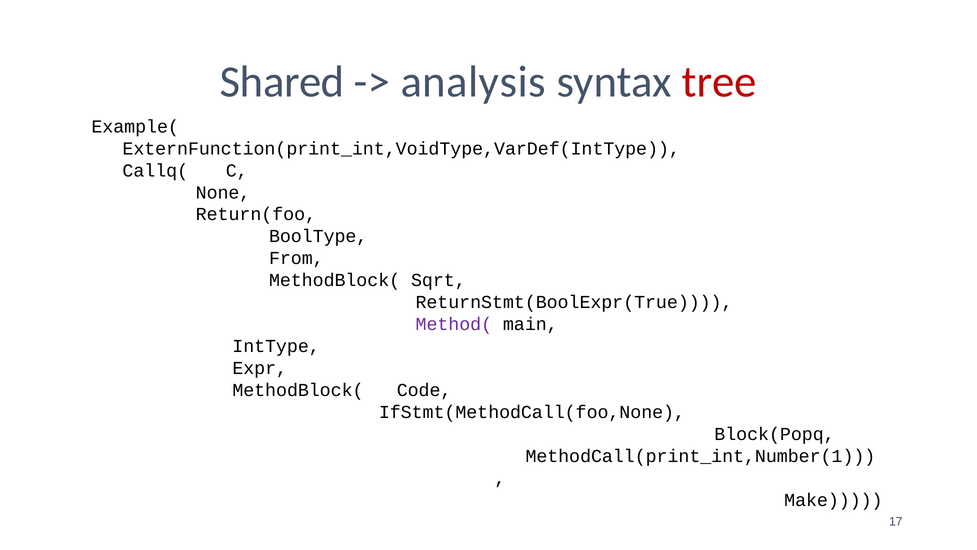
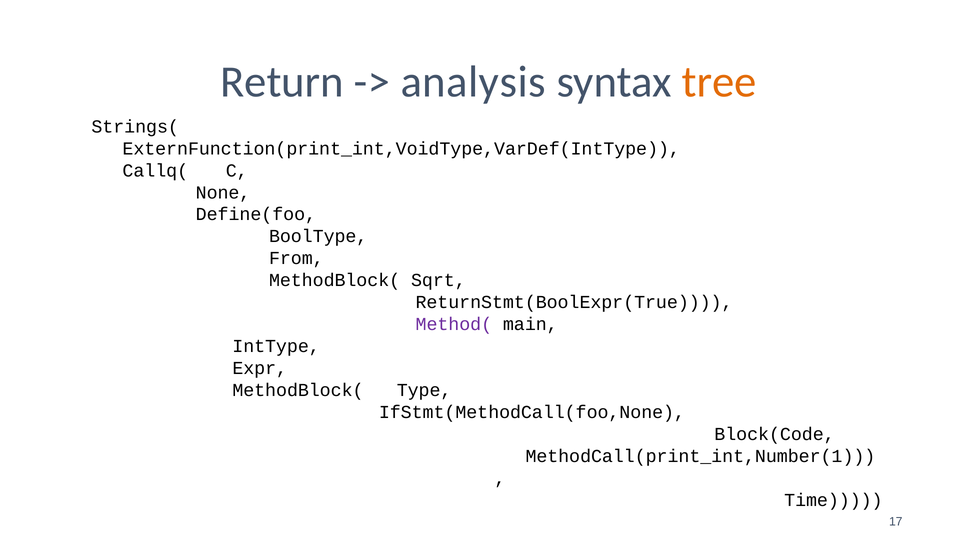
Shared: Shared -> Return
tree colour: red -> orange
Example(: Example( -> Strings(
Return(foo: Return(foo -> Define(foo
Code: Code -> Type
Block(Popq: Block(Popq -> Block(Code
Make: Make -> Time
